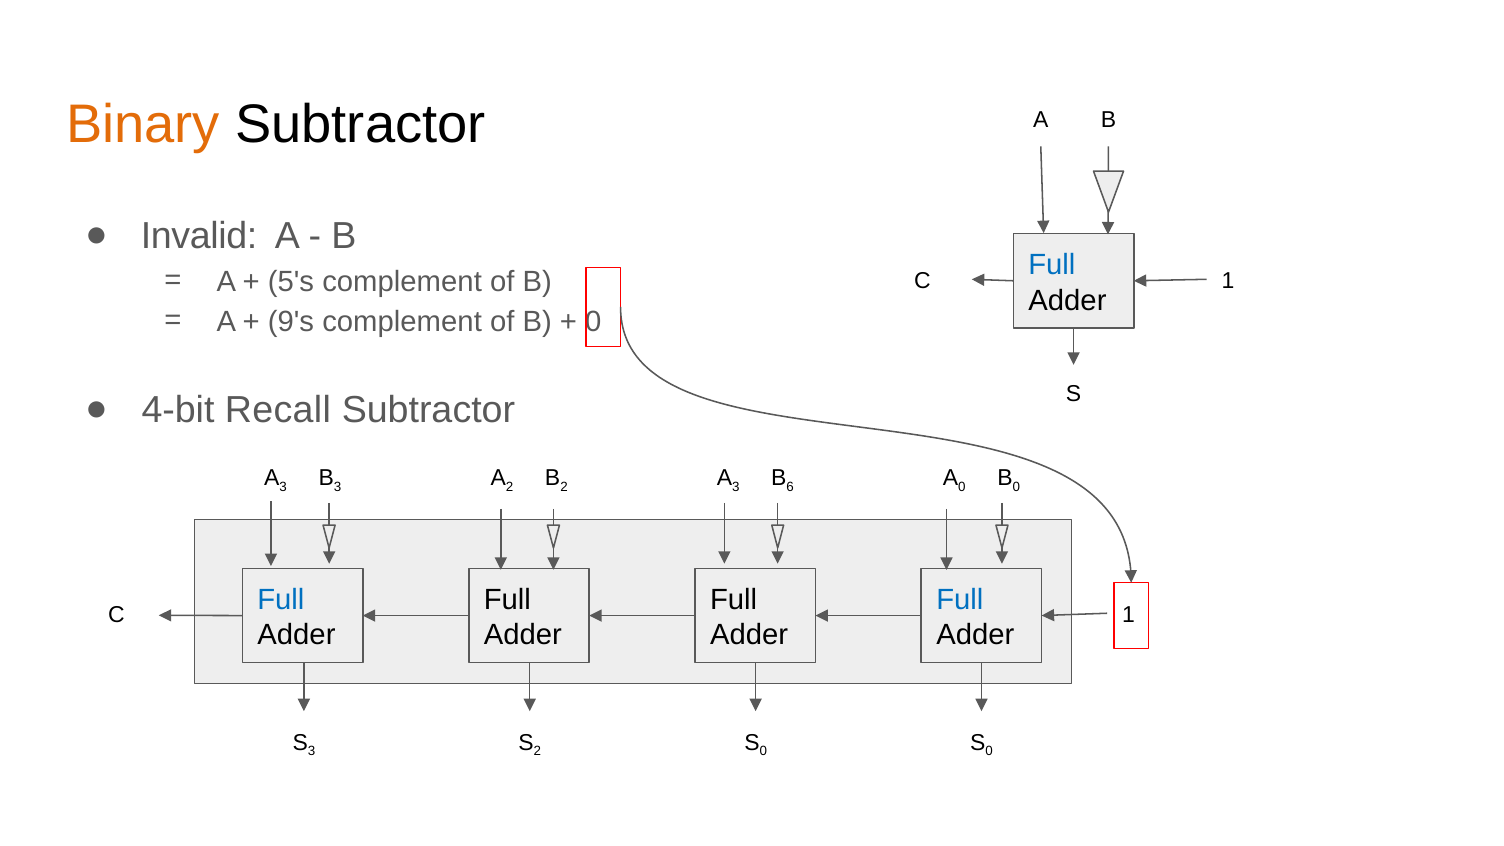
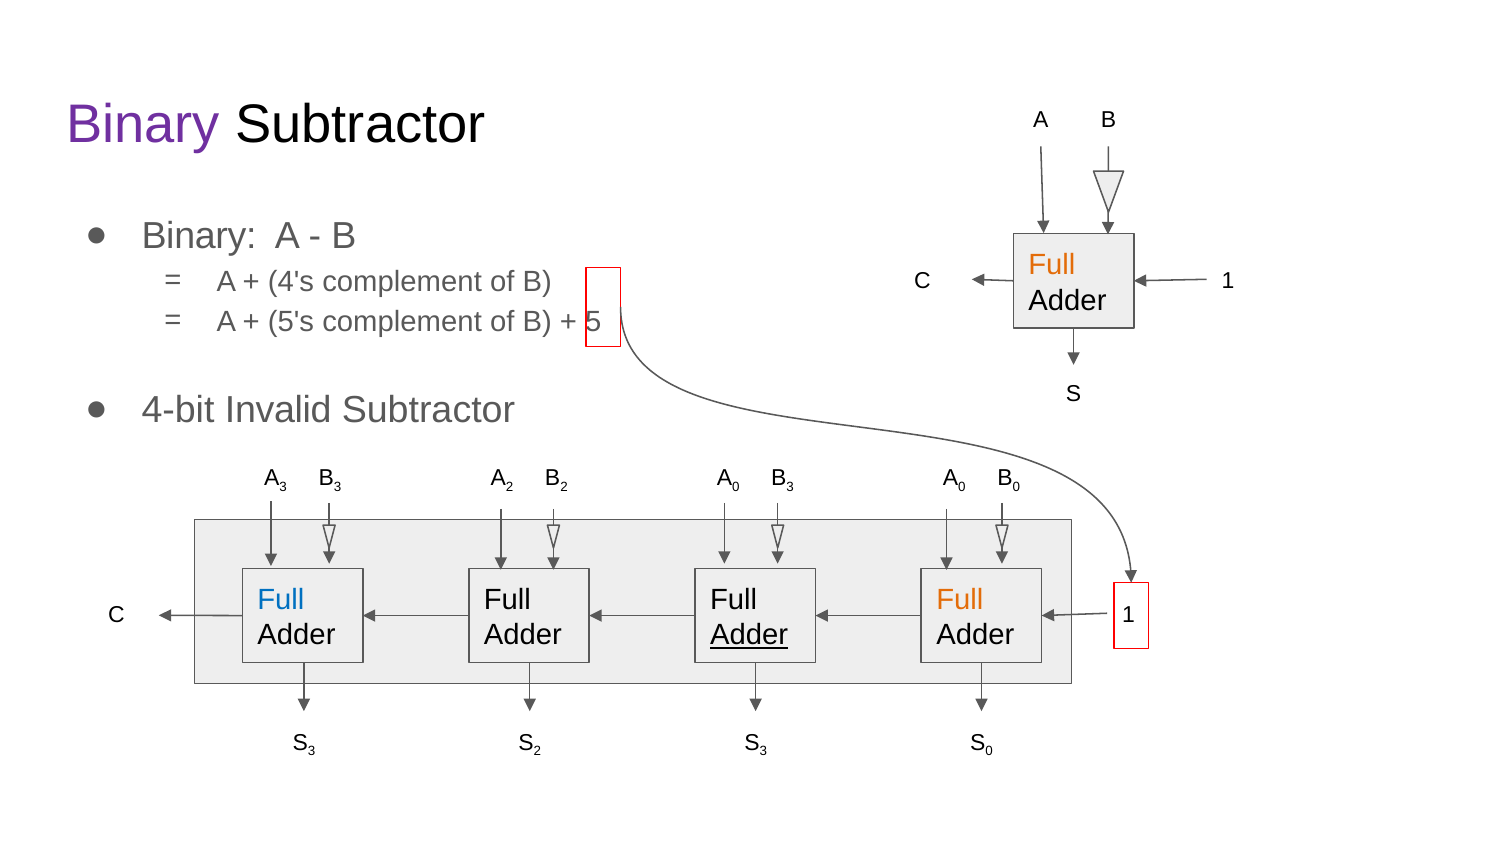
Binary at (143, 125) colour: orange -> purple
Invalid at (199, 237): Invalid -> Binary
Full at (1052, 265) colour: blue -> orange
5's: 5's -> 4's
9's: 9's -> 5's
0 at (593, 322): 0 -> 5
Recall: Recall -> Invalid
3 at (736, 487): 3 -> 0
6 at (790, 487): 6 -> 3
Full at (960, 600) colour: blue -> orange
Adder at (749, 635) underline: none -> present
0 at (763, 751): 0 -> 3
